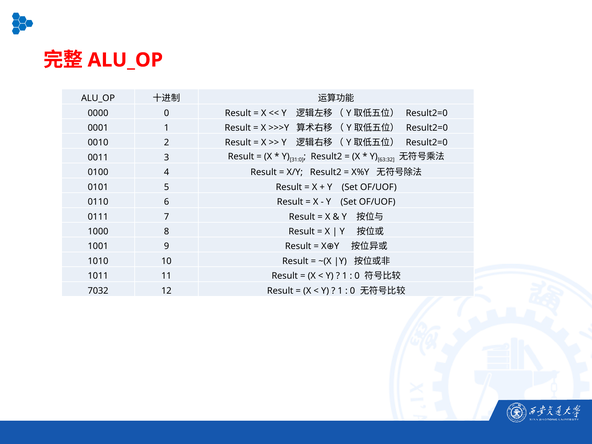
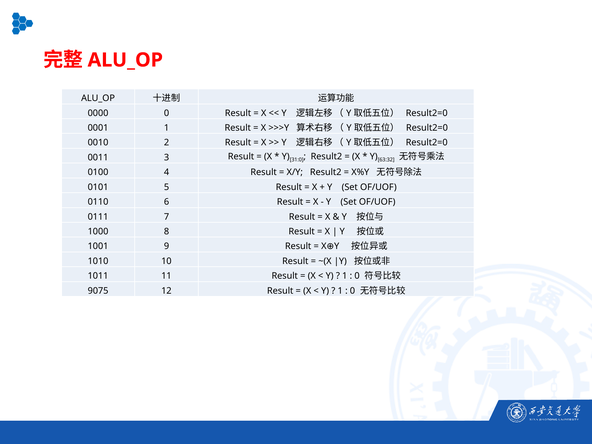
7032: 7032 -> 9075
